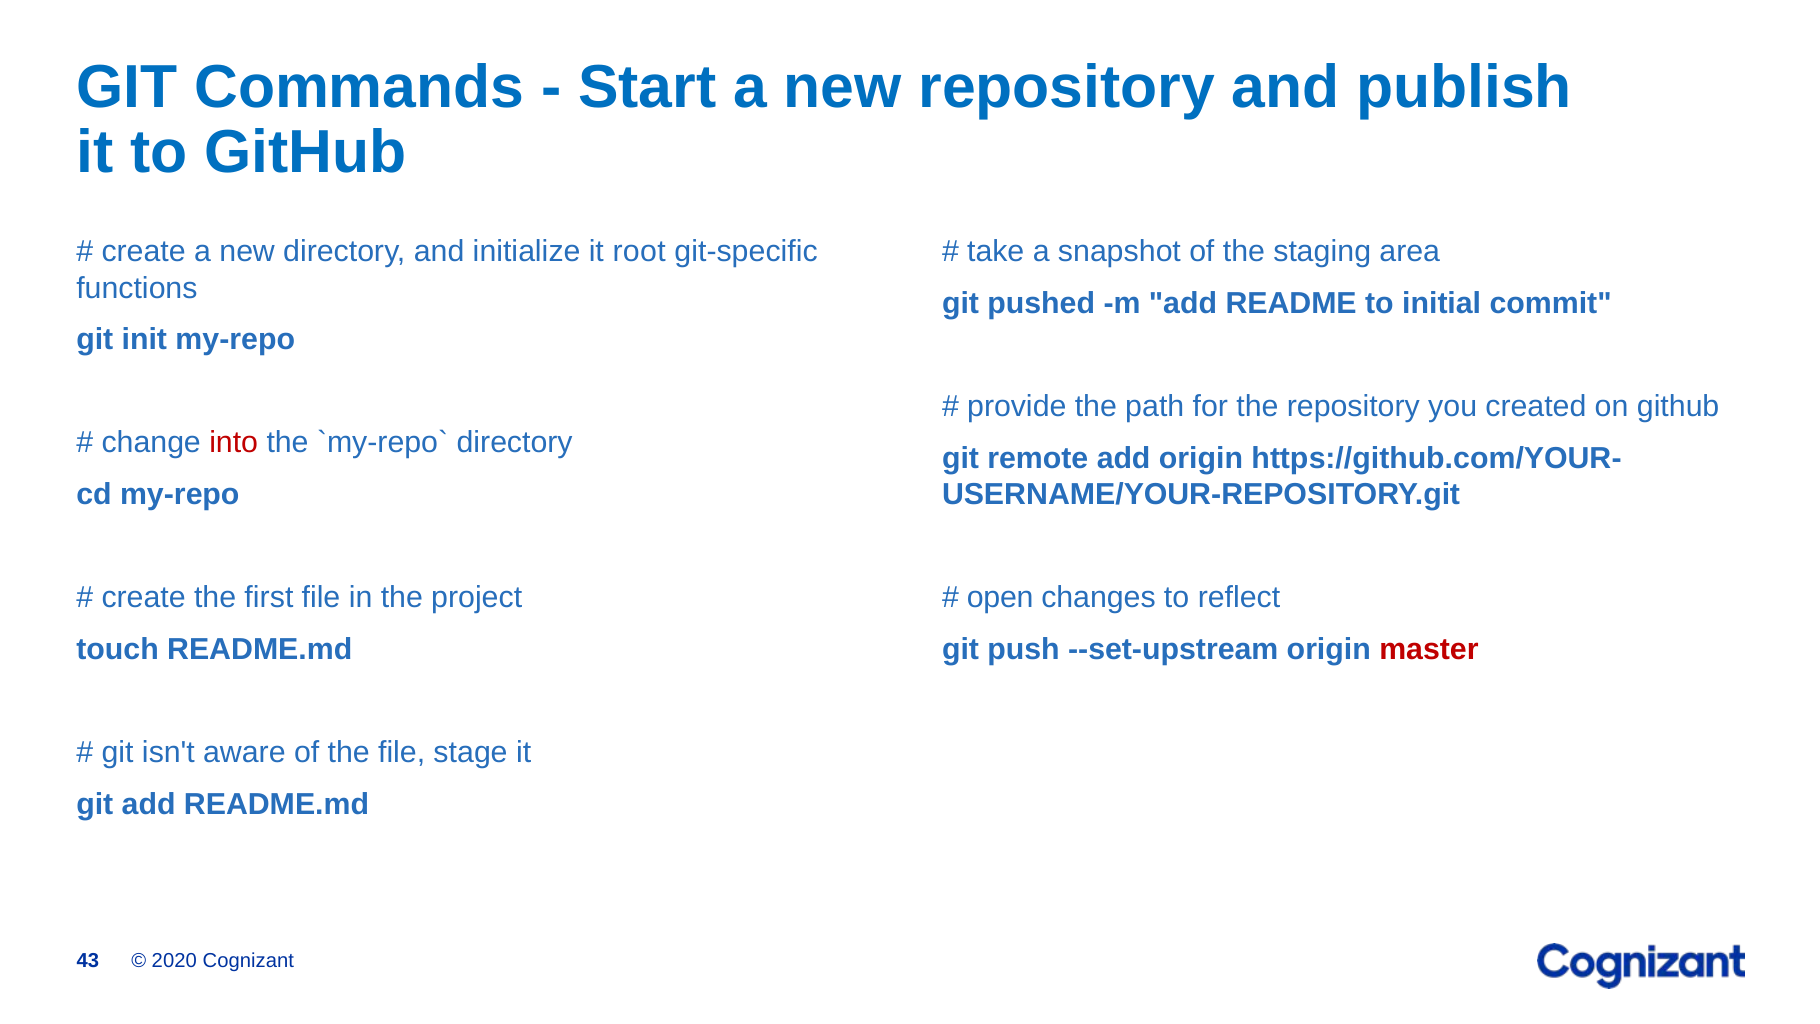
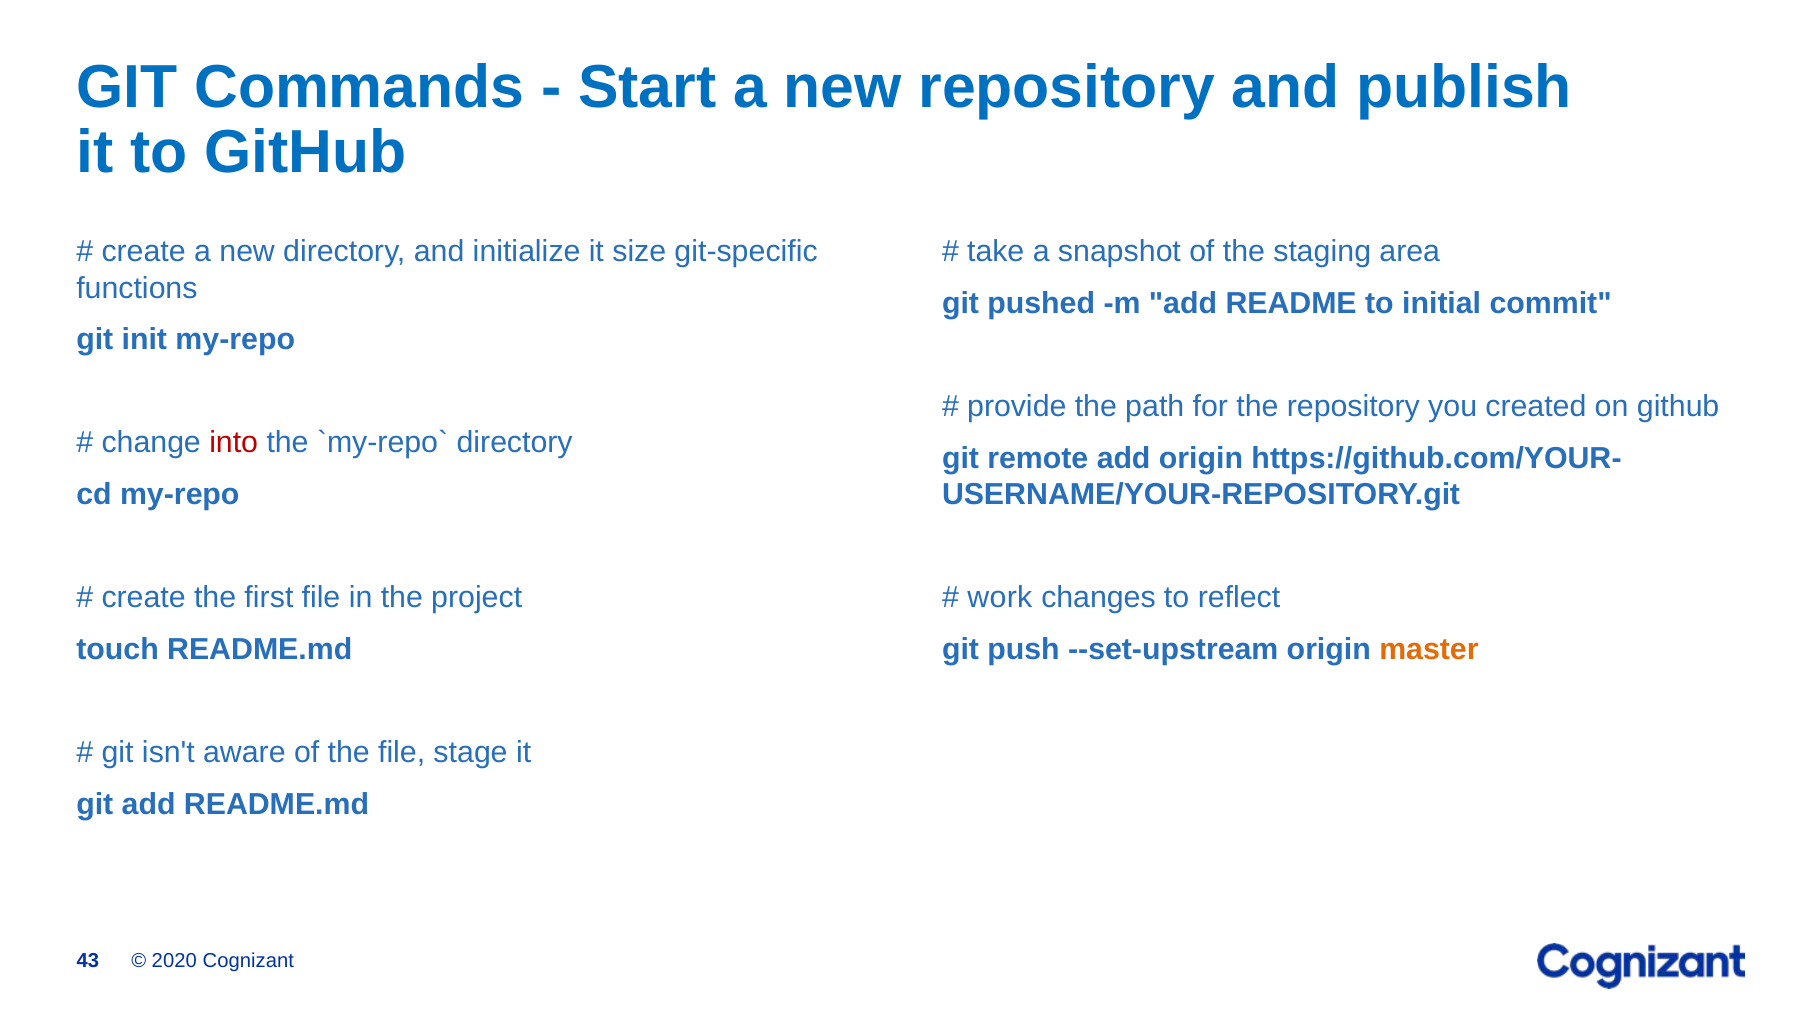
root: root -> size
open: open -> work
master colour: red -> orange
